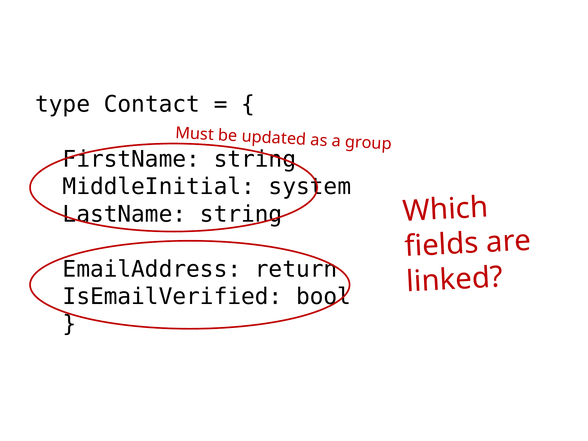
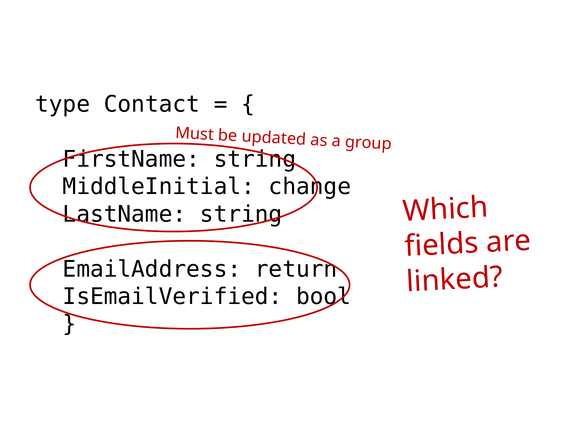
system: system -> change
